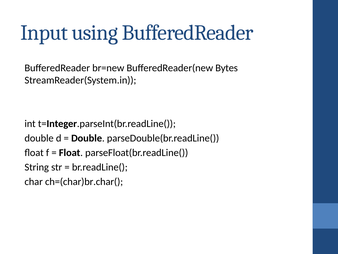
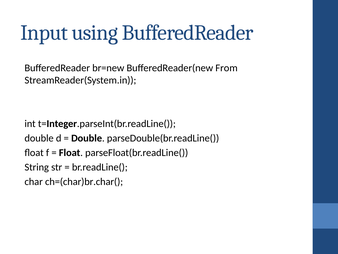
Bytes: Bytes -> From
